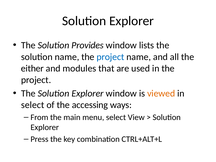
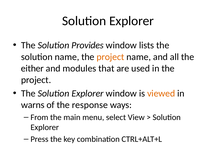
project at (110, 57) colour: blue -> orange
select at (33, 105): select -> warns
accessing: accessing -> response
